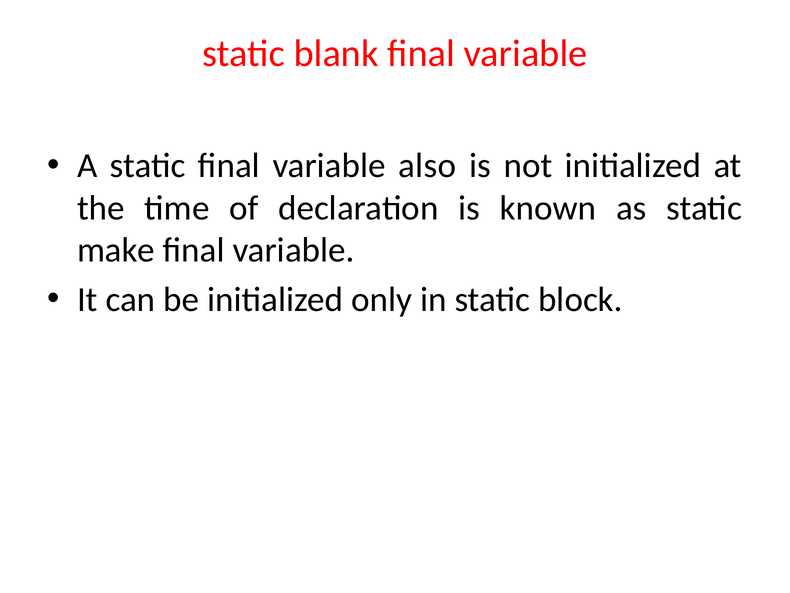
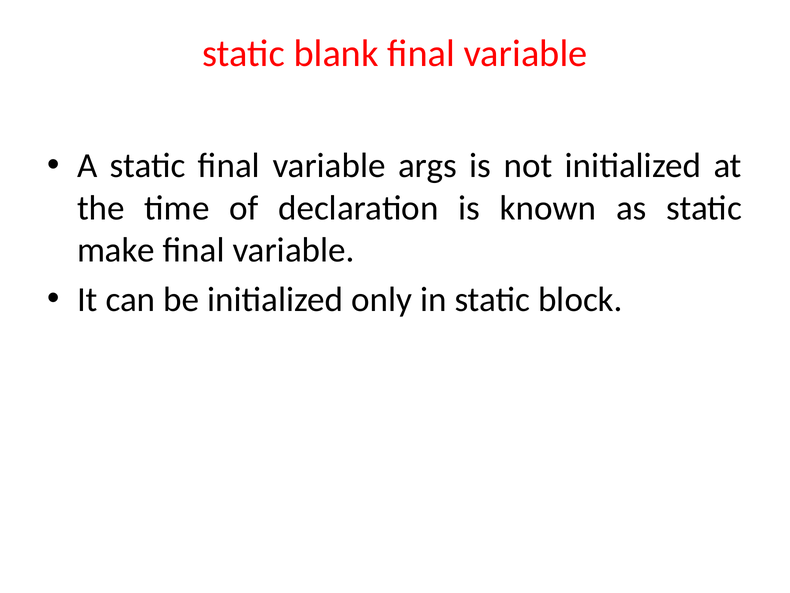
also: also -> args
